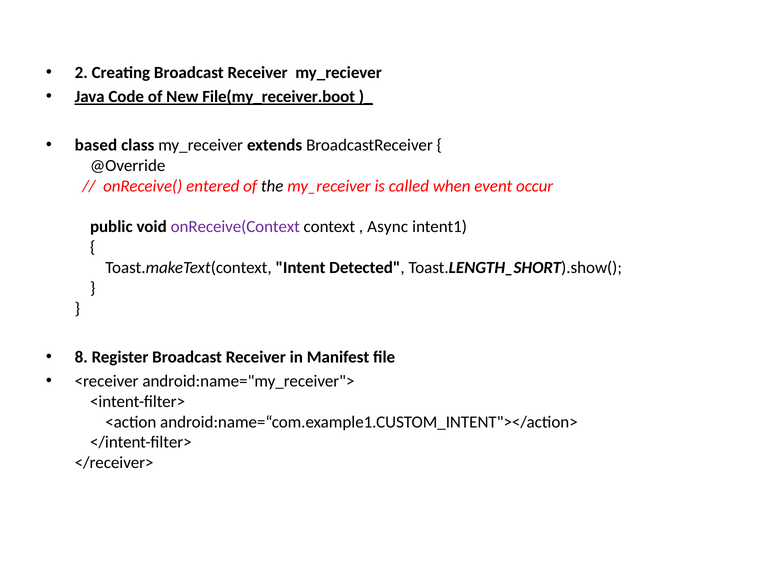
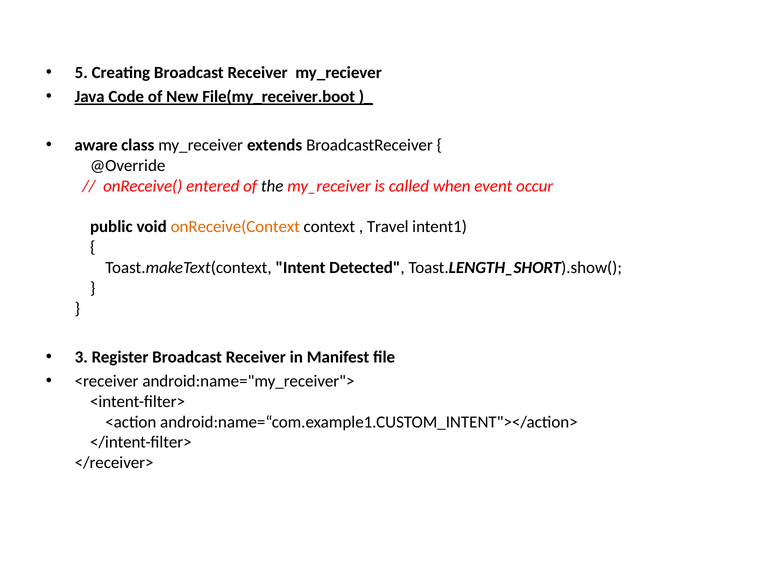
2: 2 -> 5
based: based -> aware
onReceive(Context colour: purple -> orange
Async: Async -> Travel
8: 8 -> 3
